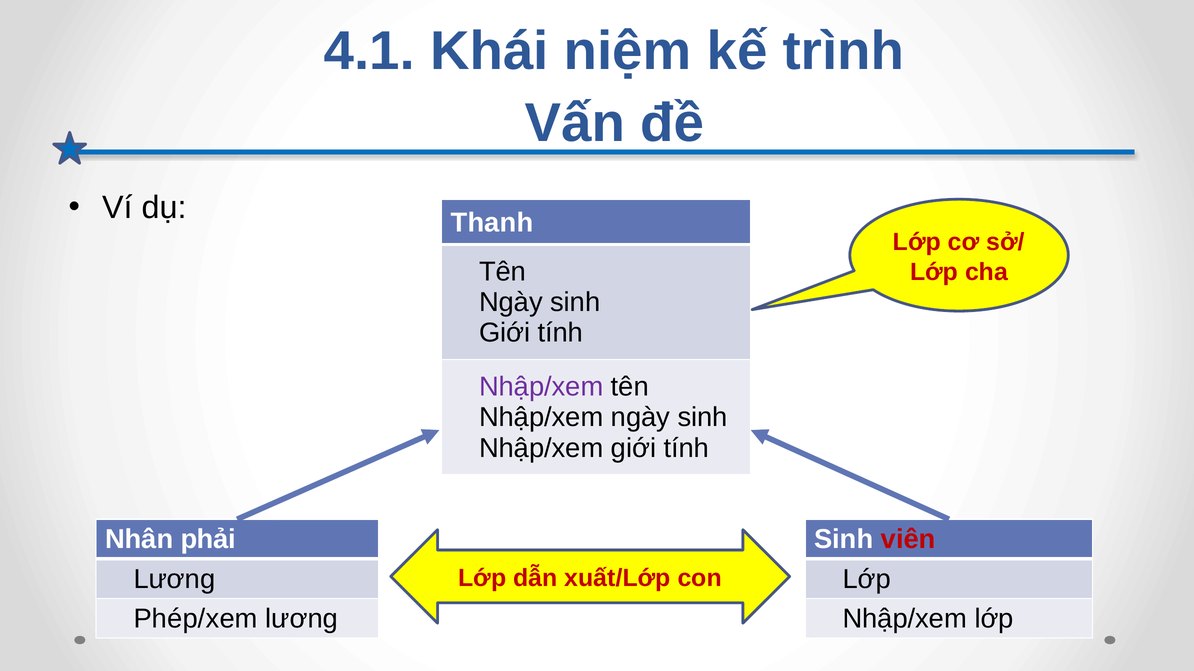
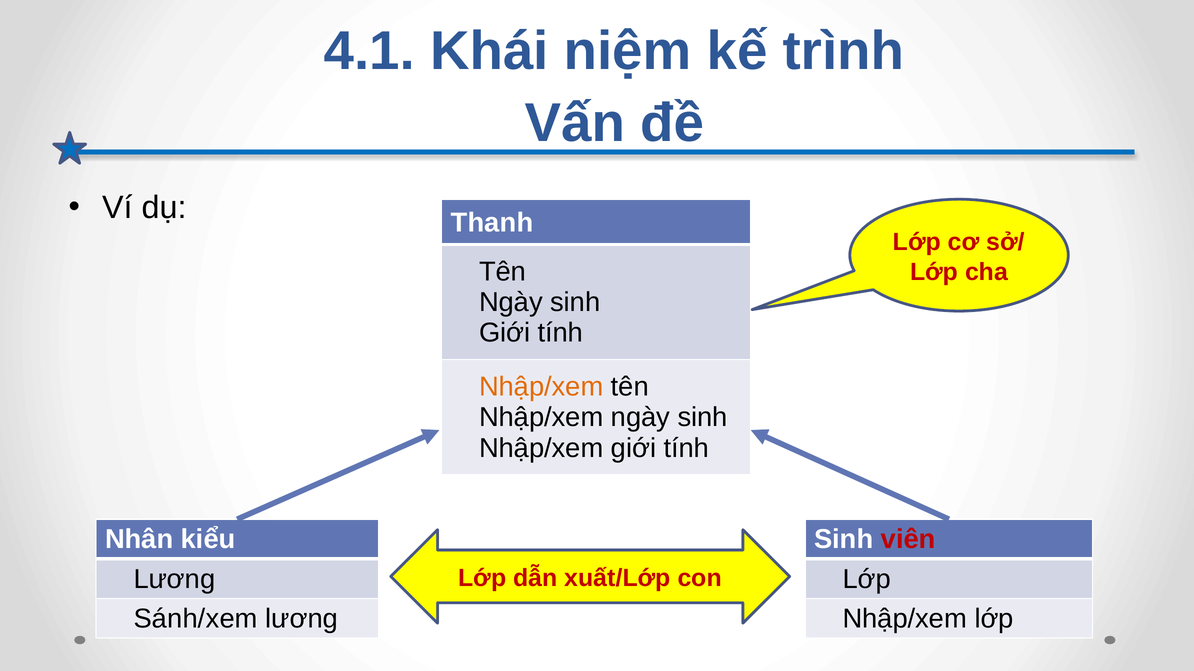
Nhập/xem at (541, 387) colour: purple -> orange
phải: phải -> kiểu
Phép/xem: Phép/xem -> Sánh/xem
